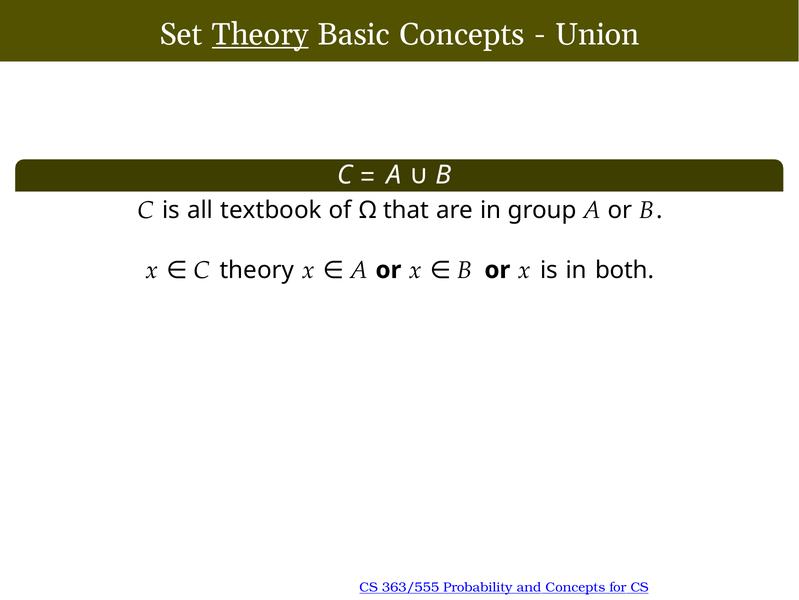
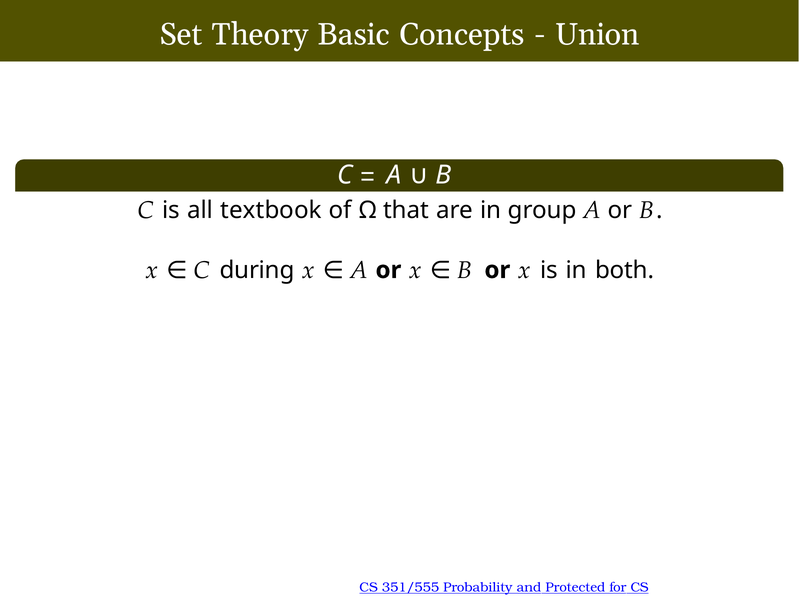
Theory at (260, 34) underline: present -> none
C theory: theory -> during
363/555: 363/555 -> 351/555
and Concepts: Concepts -> Protected
